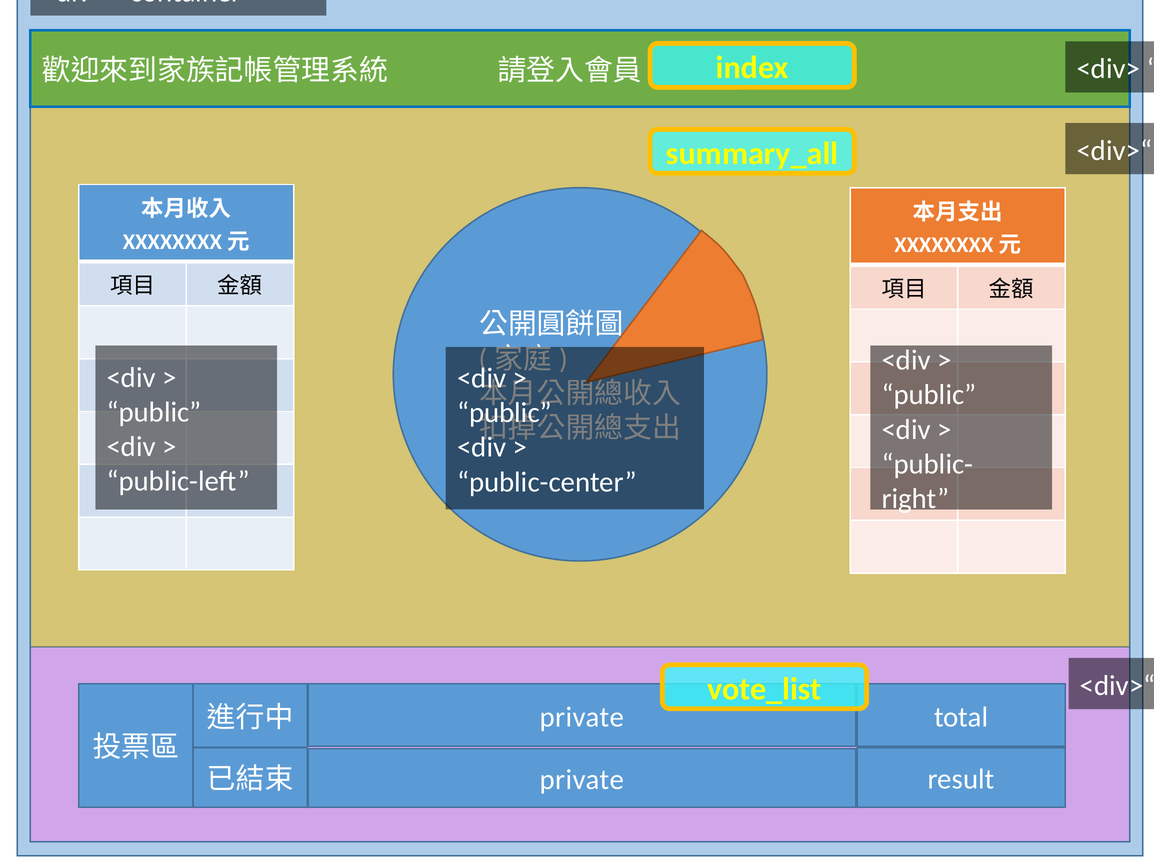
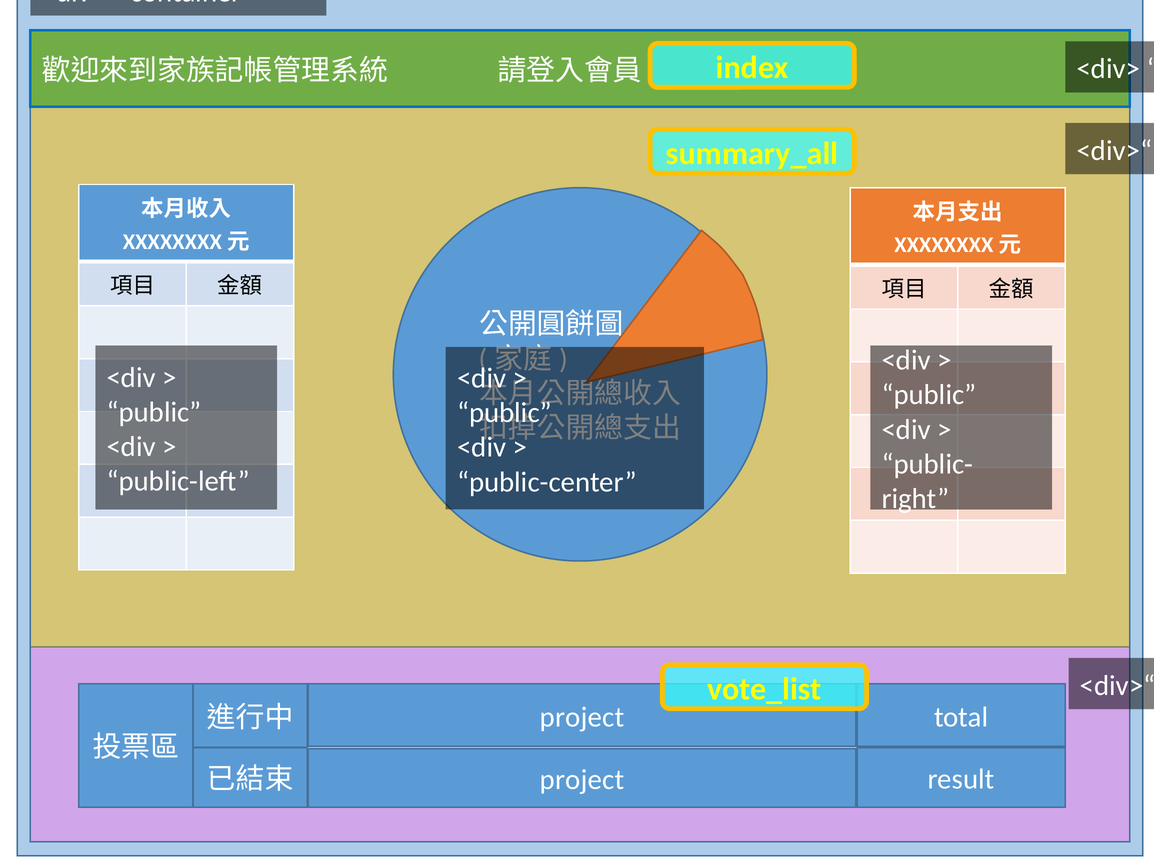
private at (582, 717): private -> project
private at (582, 780): private -> project
